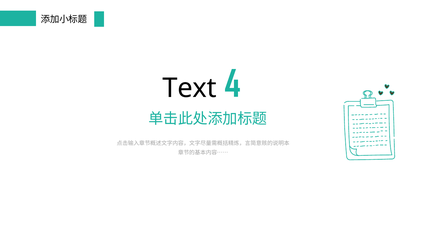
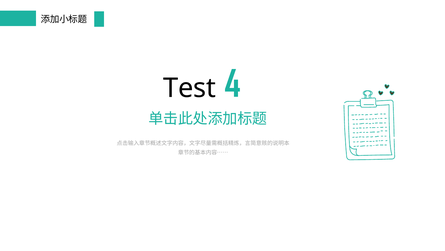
Text: Text -> Test
